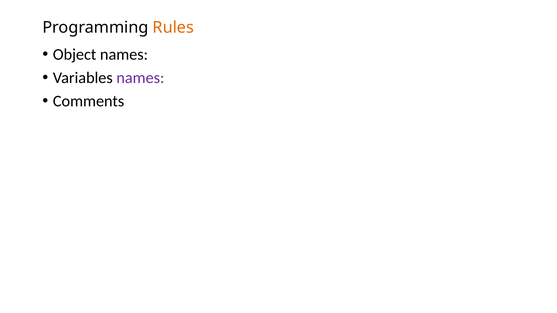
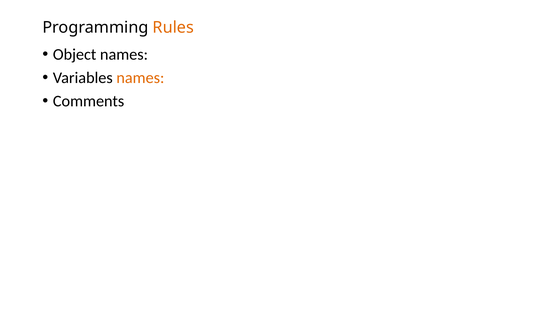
names at (140, 78) colour: purple -> orange
